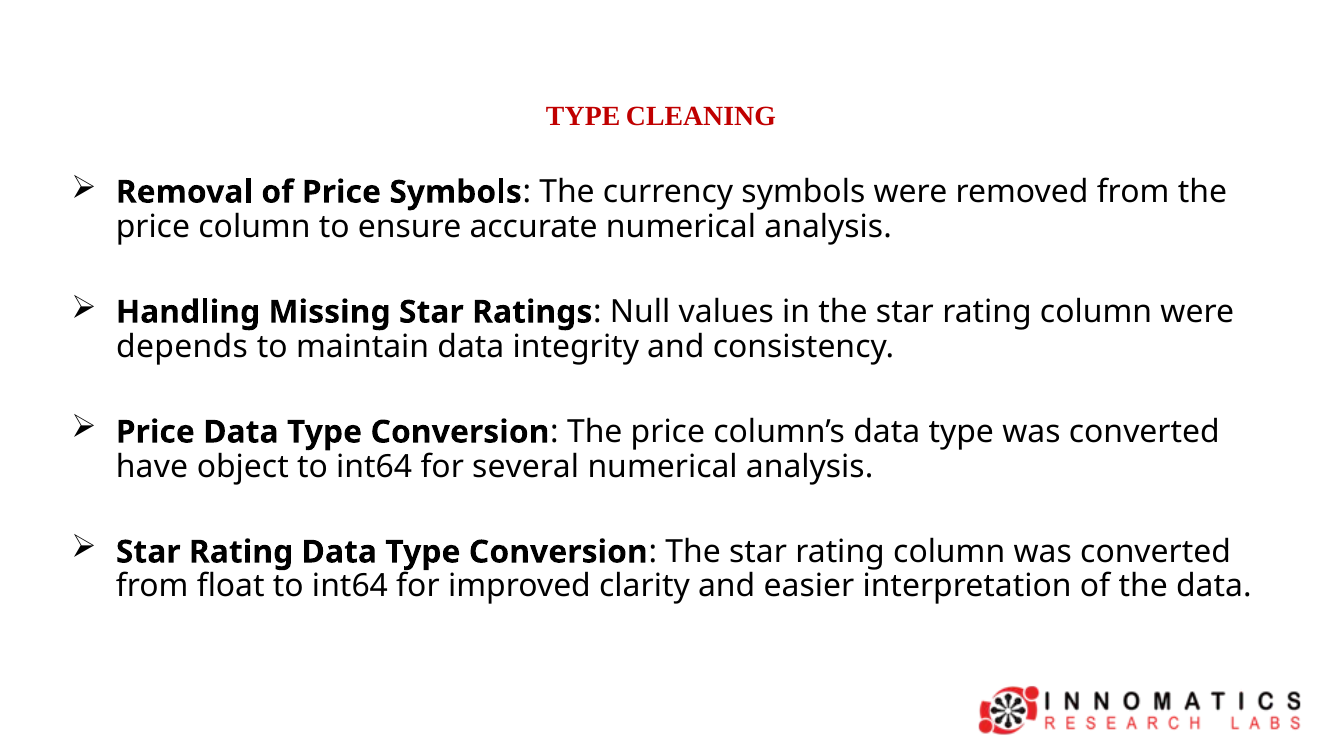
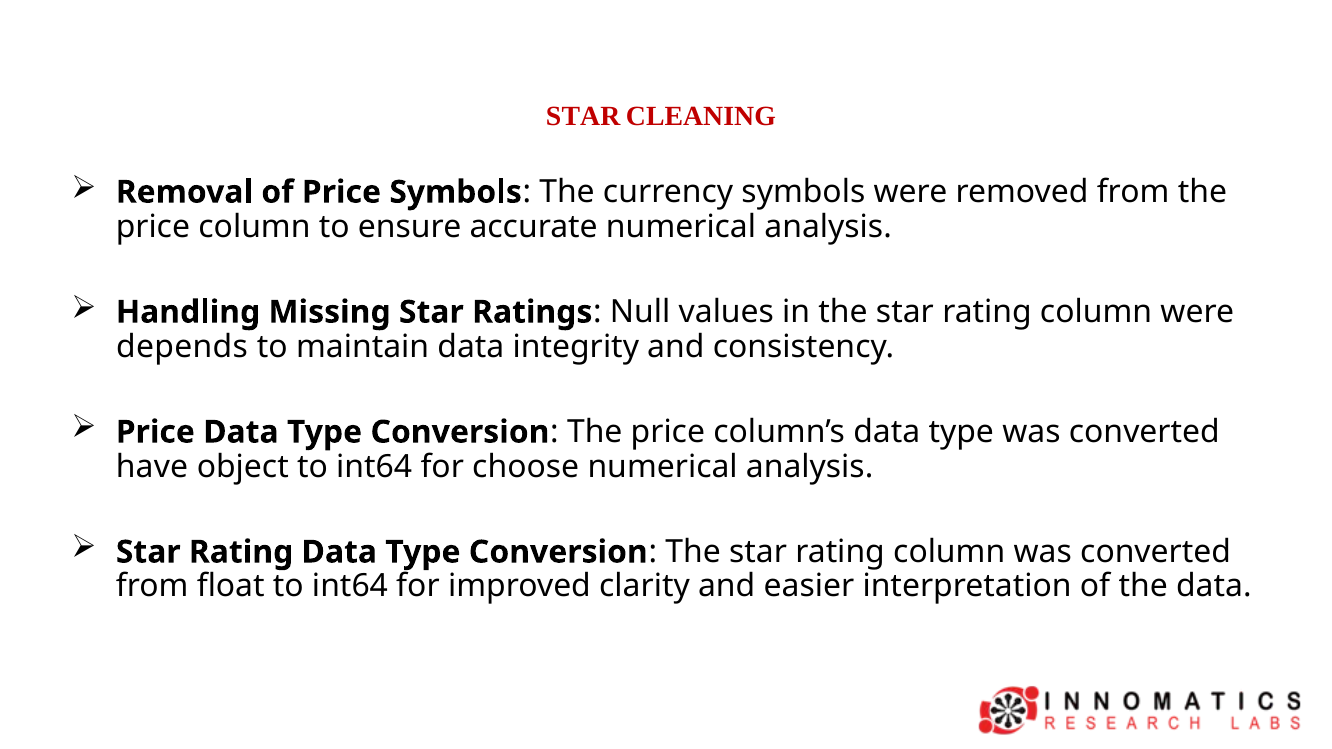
TYPE at (583, 117): TYPE -> STAR
several: several -> choose
